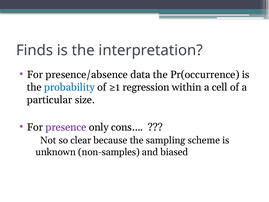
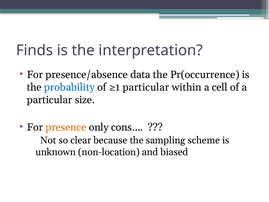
≥1 regression: regression -> particular
presence colour: purple -> orange
non-samples: non-samples -> non-location
